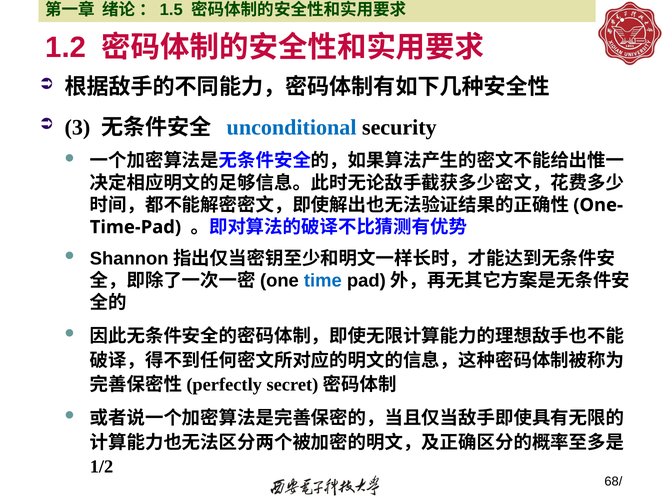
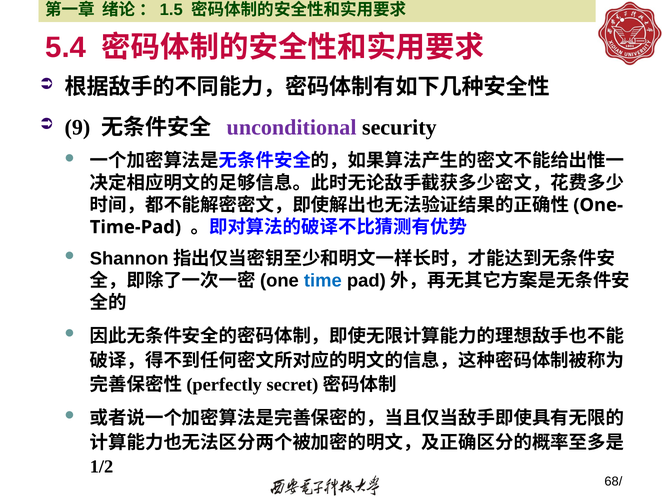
1.2: 1.2 -> 5.4
3: 3 -> 9
unconditional colour: blue -> purple
